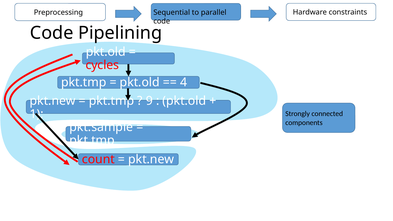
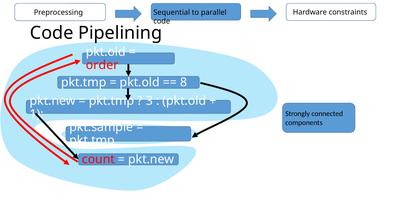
cycles: cycles -> order
4: 4 -> 8
9: 9 -> 3
